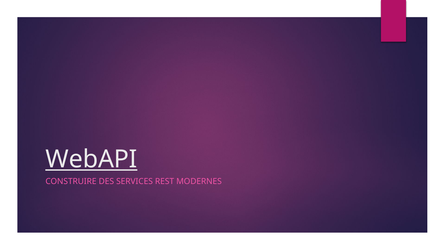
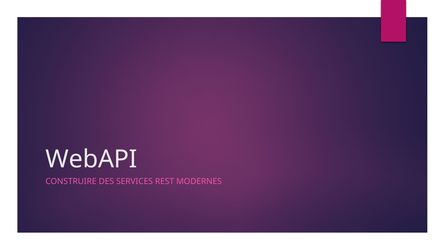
WebAPI underline: present -> none
